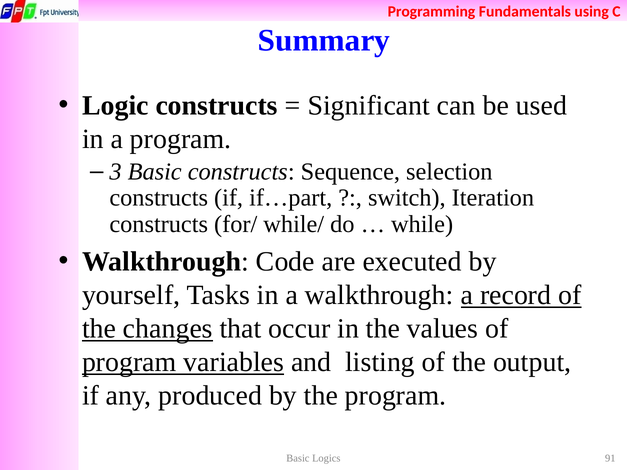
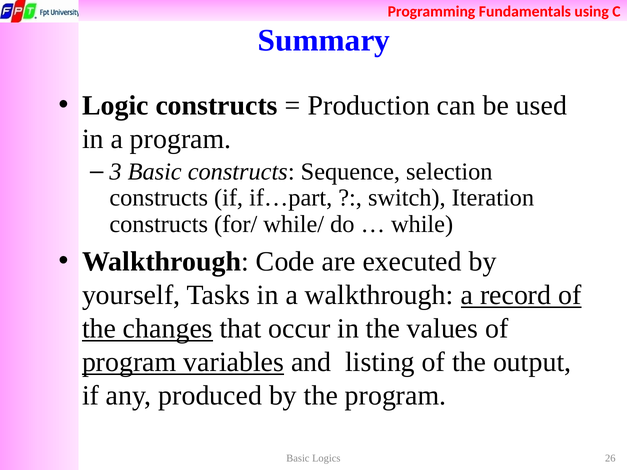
Significant: Significant -> Production
91: 91 -> 26
